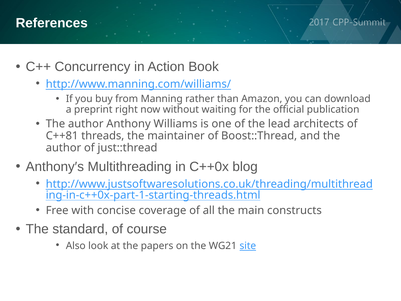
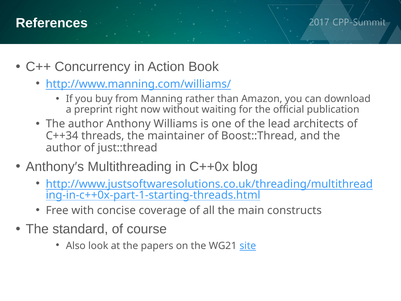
C++81: C++81 -> C++34
